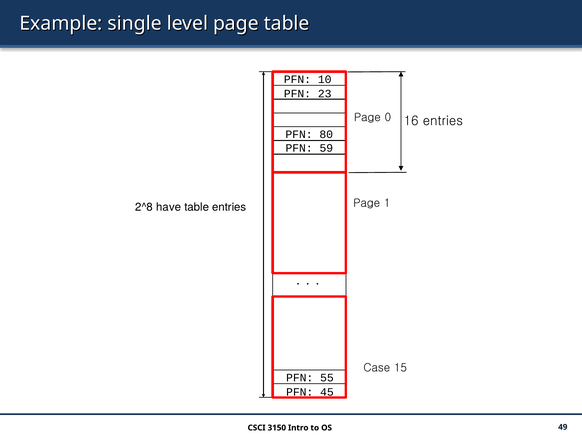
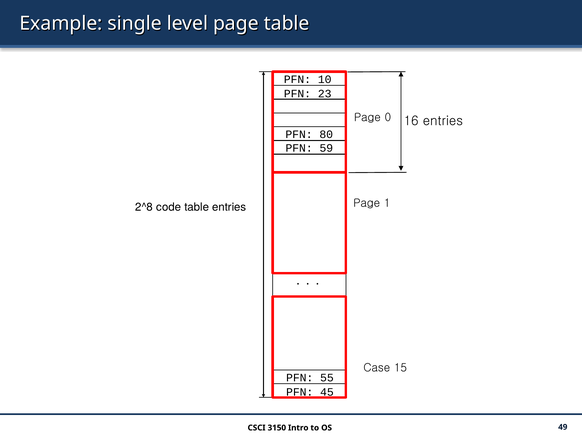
have: have -> code
